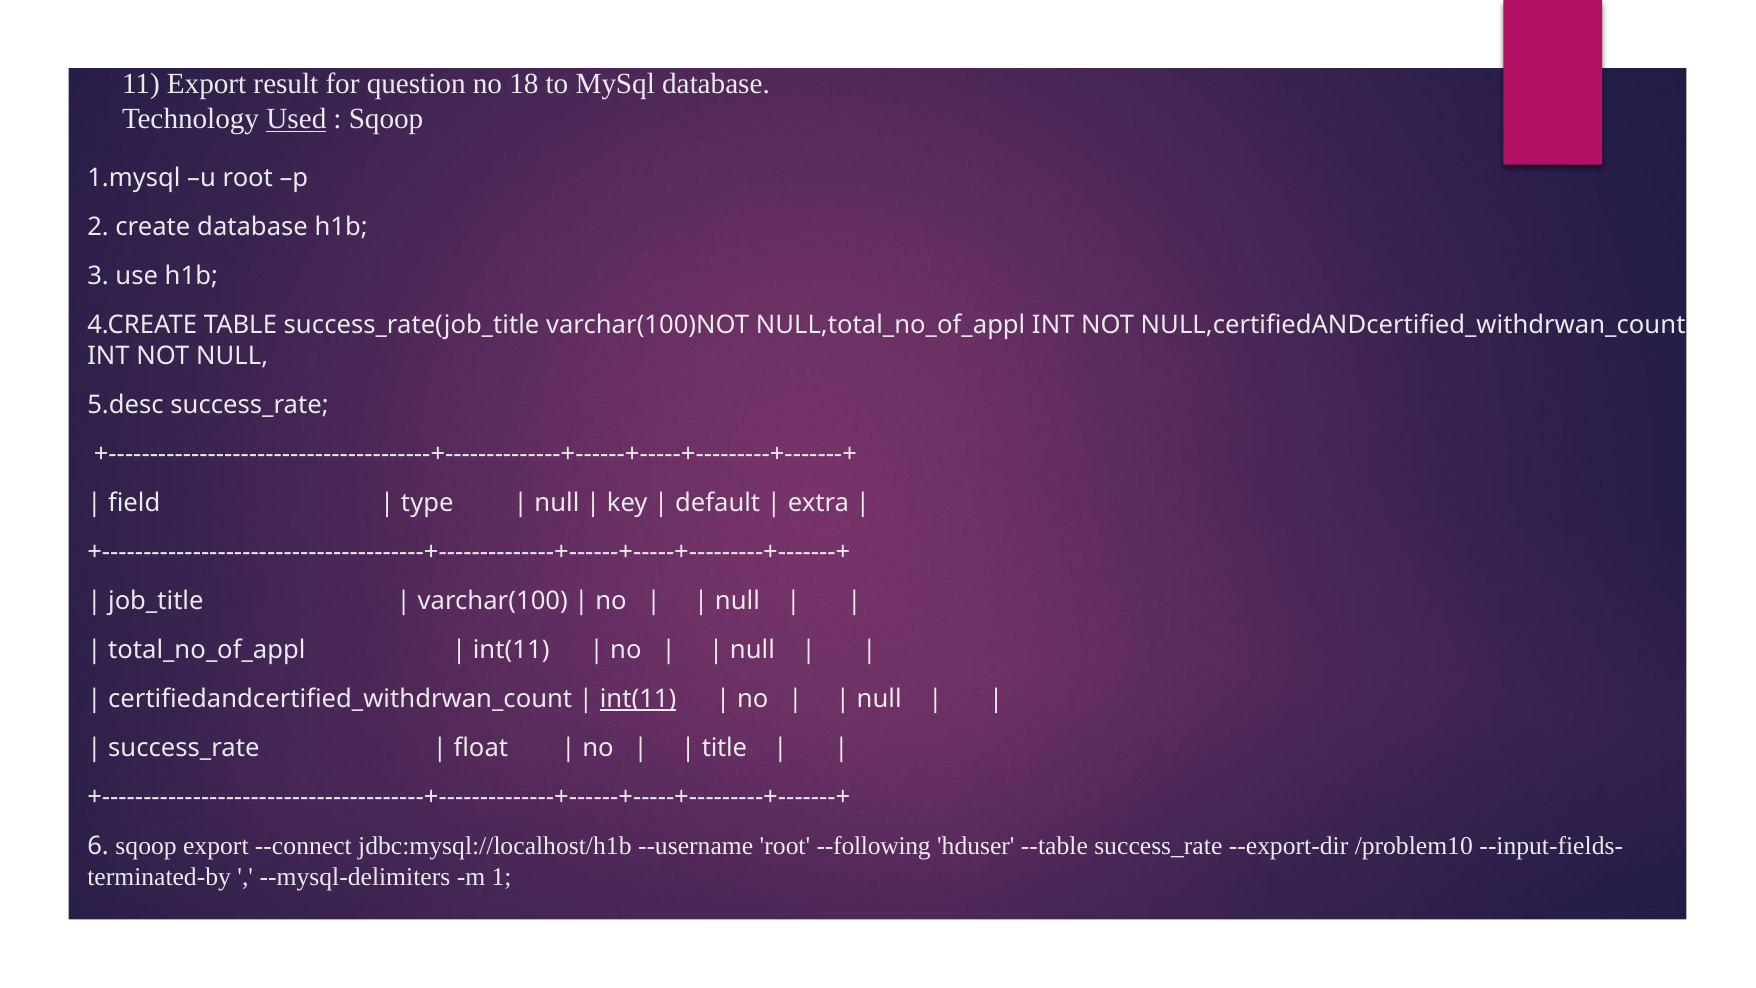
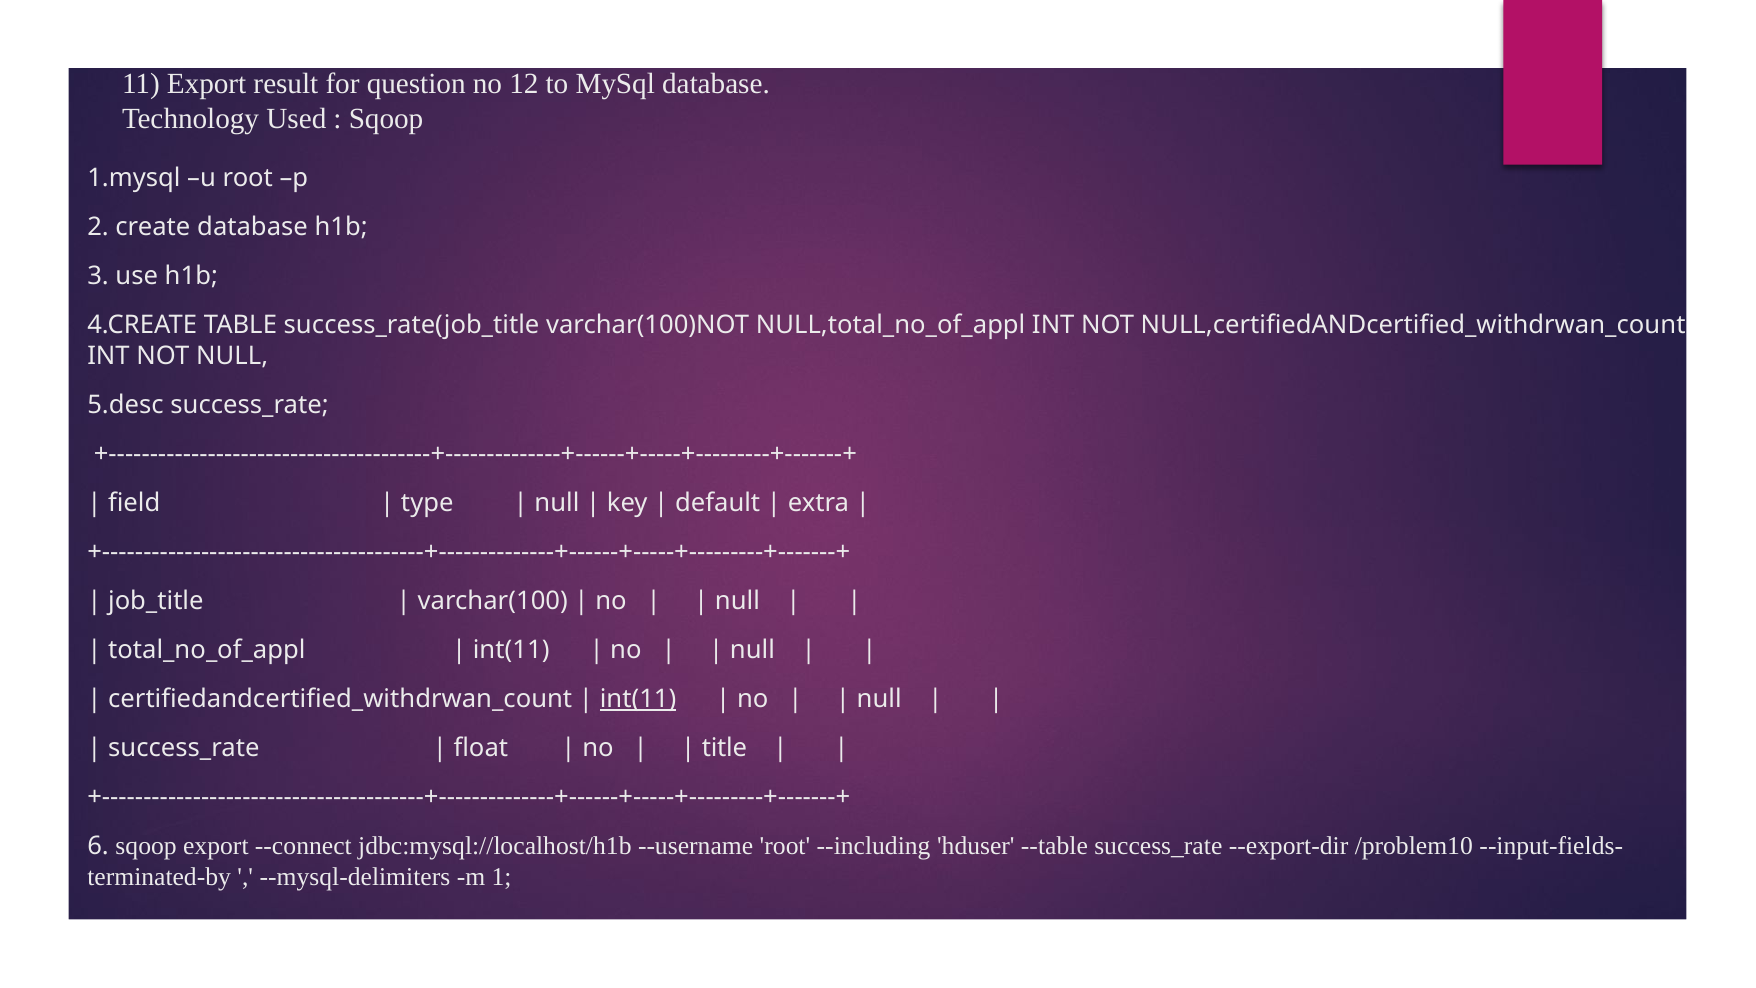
18: 18 -> 12
Used underline: present -> none
--following: --following -> --including
